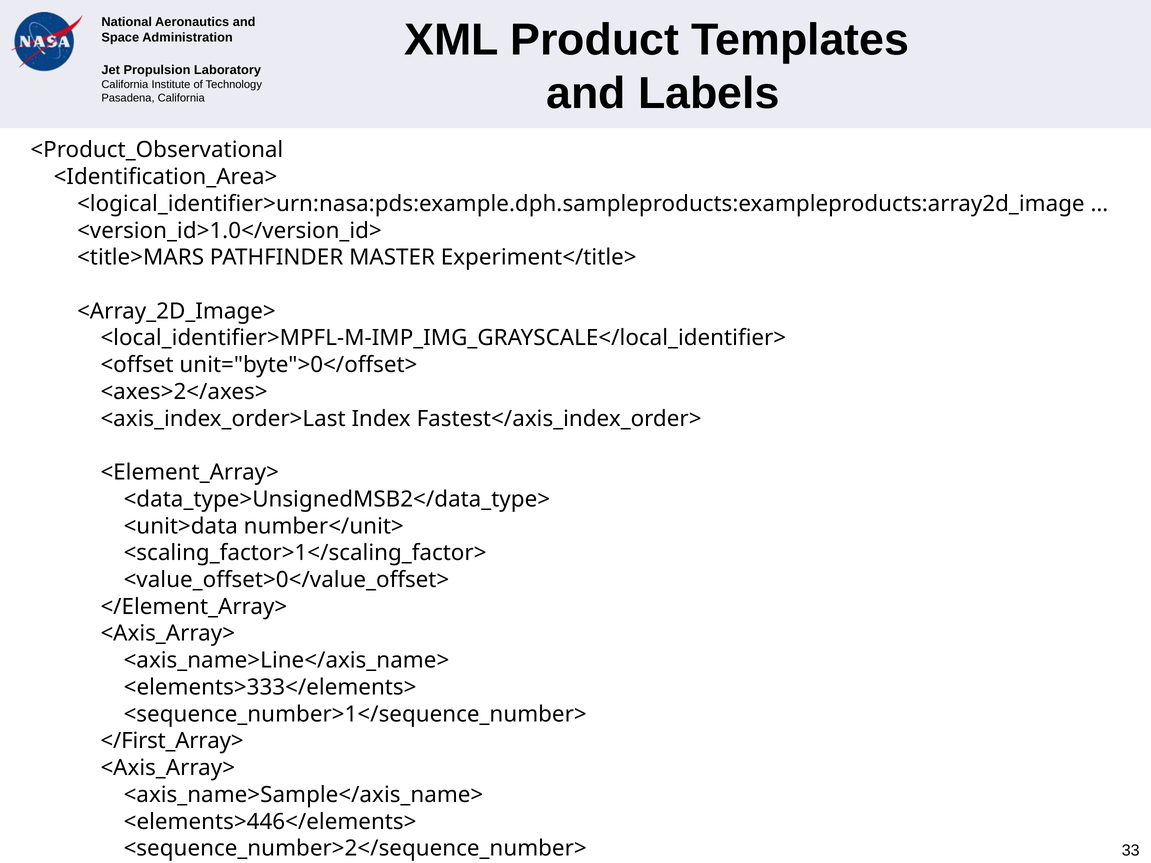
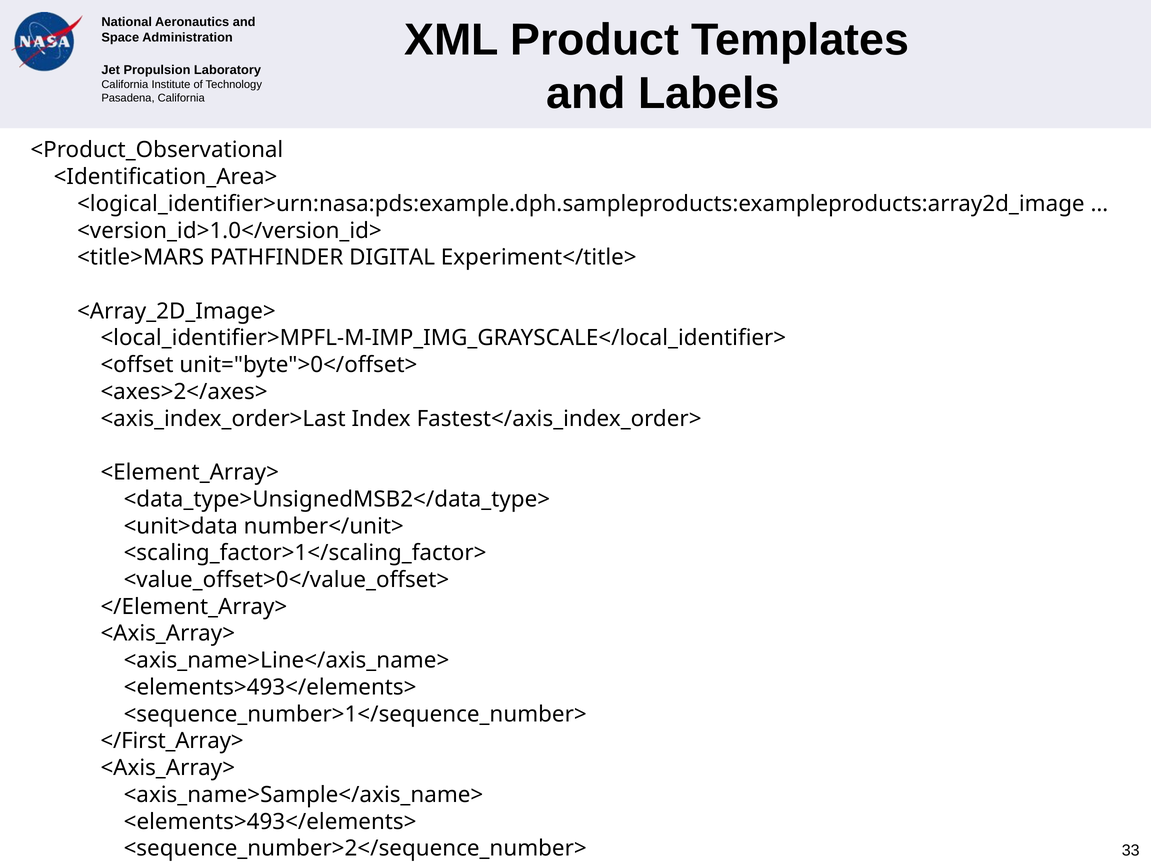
MASTER: MASTER -> DIGITAL
<elements>333</elements> at (270, 688): <elements>333</elements> -> <elements>493</elements>
<elements>446</elements> at (270, 822): <elements>446</elements> -> <elements>493</elements>
